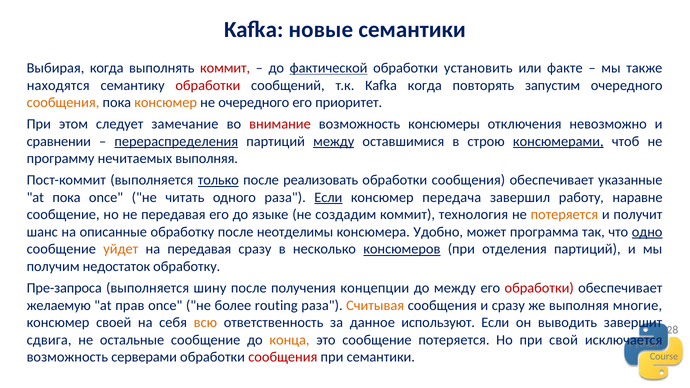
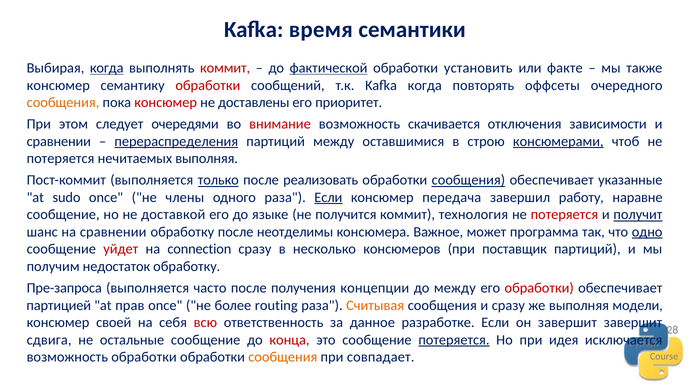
новые: новые -> время
когда at (107, 68) underline: none -> present
находятся at (58, 85): находятся -> консюмер
запустим: запустим -> оффсеты
консюмер at (166, 103) colour: orange -> red
не очередного: очередного -> доставлены
замечание: замечание -> очередями
консюмеры: консюмеры -> скачивается
невозможно: невозможно -> зависимости
между at (334, 141) underline: present -> none
программу at (61, 159): программу -> потеряется
сообщения at (468, 180) underline: none -> present
at пока: пока -> sudo
читать: читать -> члены
не передавая: передавая -> доставкой
создадим: создадим -> получится
потеряется at (564, 215) colour: orange -> red
получит underline: none -> present
на описанные: описанные -> сравнении
Удобно: Удобно -> Важное
уйдет colour: orange -> red
на передавая: передавая -> connection
консюмеров underline: present -> none
отделения: отделения -> поставщик
шину: шину -> часто
желаемую: желаемую -> партицией
многие: многие -> модели
всю colour: orange -> red
используют: используют -> разработке
он выводить: выводить -> завершит
конца colour: orange -> red
потеряется at (454, 340) underline: none -> present
свой: свой -> идея
возможность серверами: серверами -> обработки
сообщения at (283, 357) colour: red -> orange
при семантики: семантики -> совпадает
